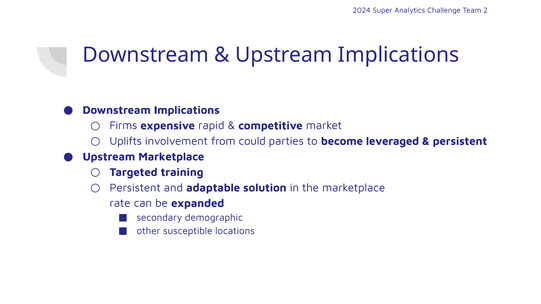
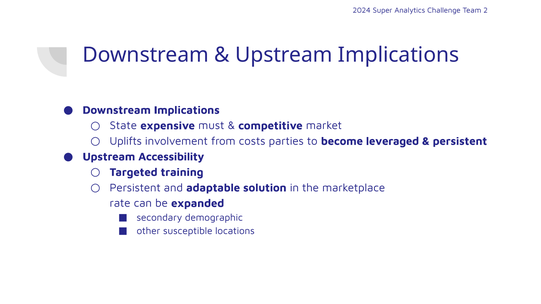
Firms: Firms -> State
rapid: rapid -> must
could: could -> costs
Upstream Marketplace: Marketplace -> Accessibility
